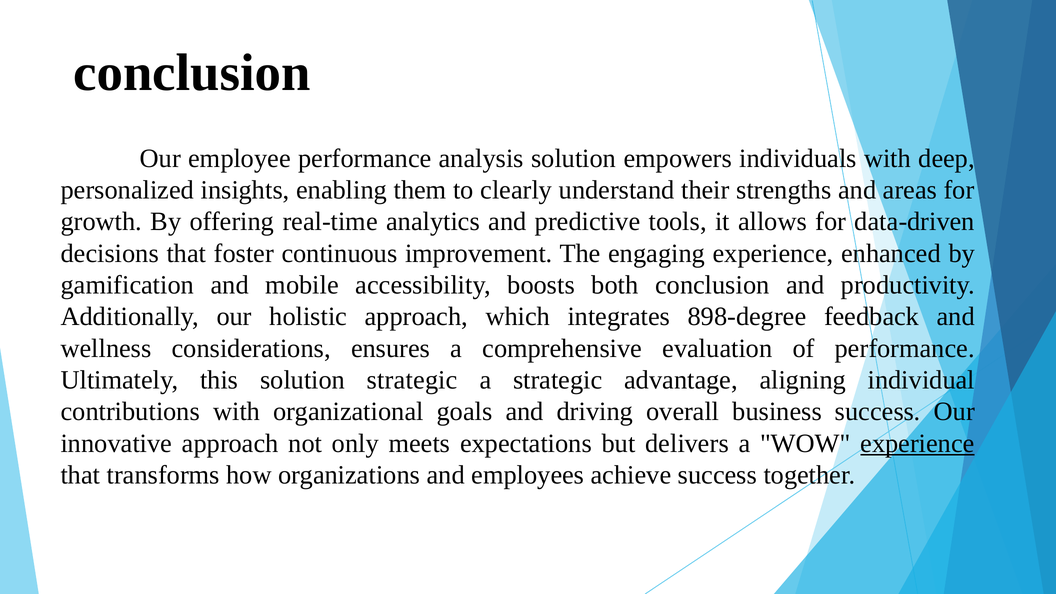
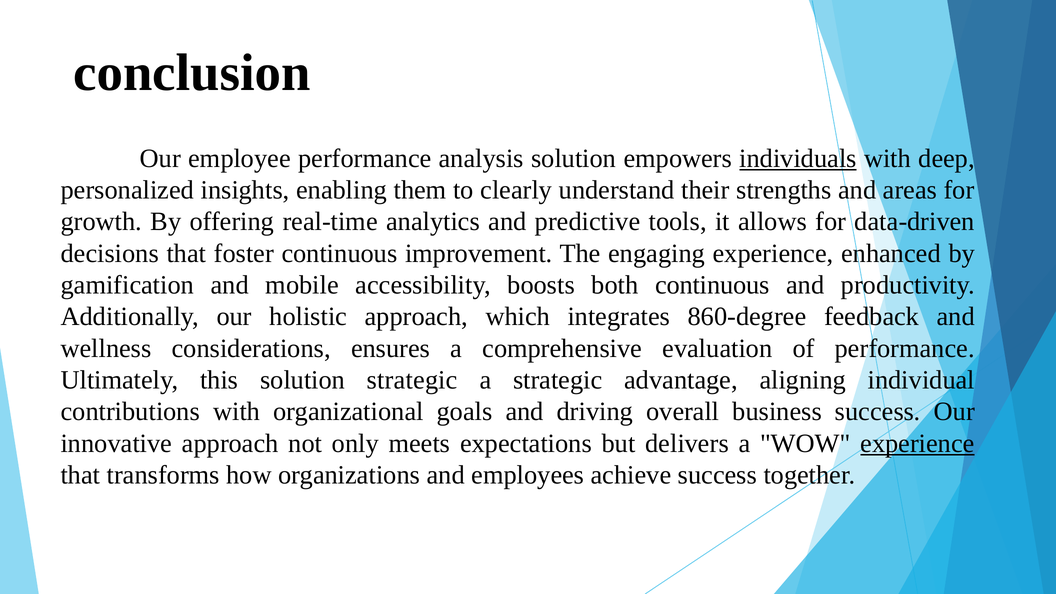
individuals underline: none -> present
both conclusion: conclusion -> continuous
898-degree: 898-degree -> 860-degree
